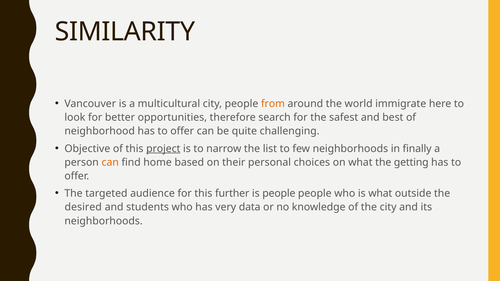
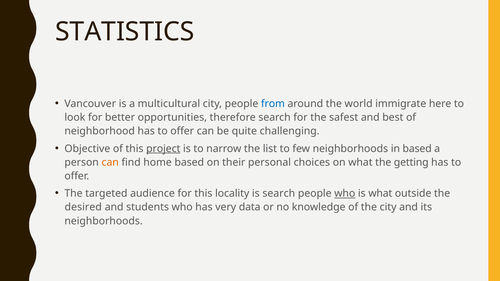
SIMILARITY: SIMILARITY -> STATISTICS
from colour: orange -> blue
in finally: finally -> based
further: further -> locality
is people: people -> search
who at (345, 194) underline: none -> present
